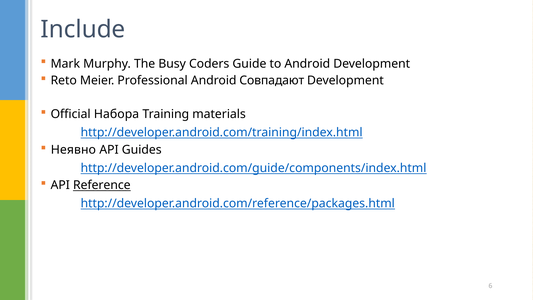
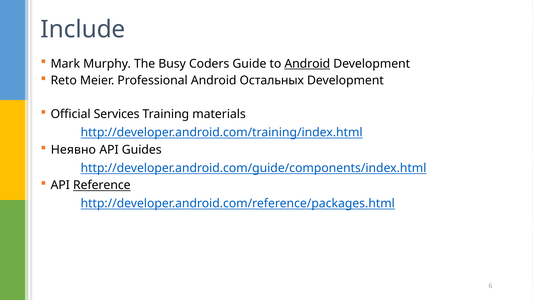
Android at (307, 64) underline: none -> present
Совпадают: Совпадают -> Остальных
Набора: Набора -> Services
